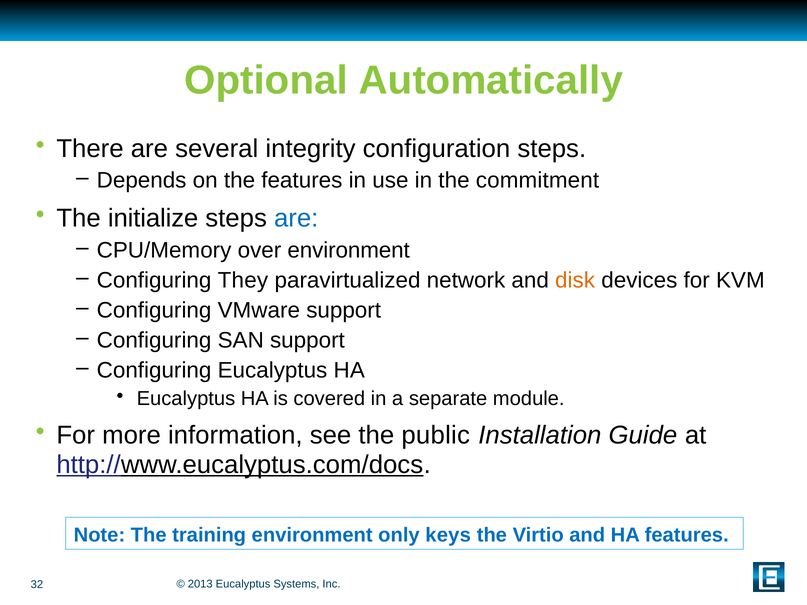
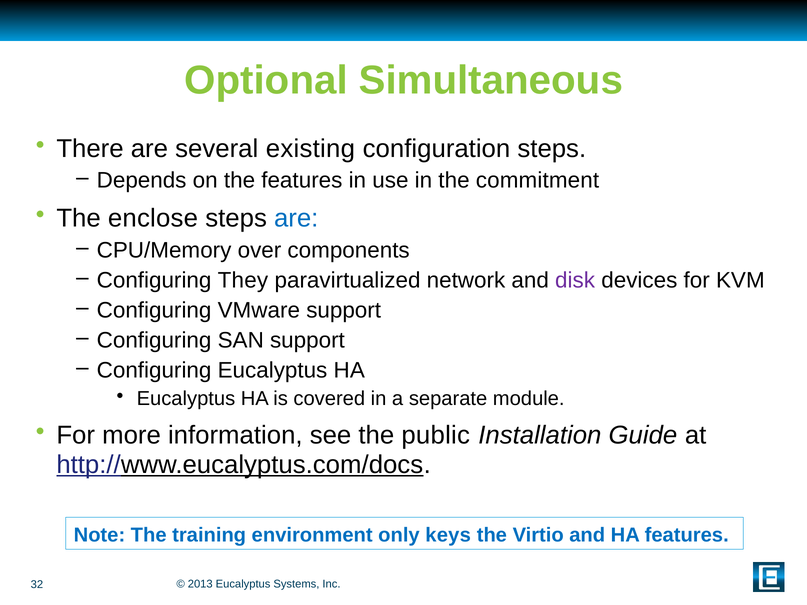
Automatically: Automatically -> Simultaneous
integrity: integrity -> existing
initialize: initialize -> enclose
over environment: environment -> components
disk colour: orange -> purple
